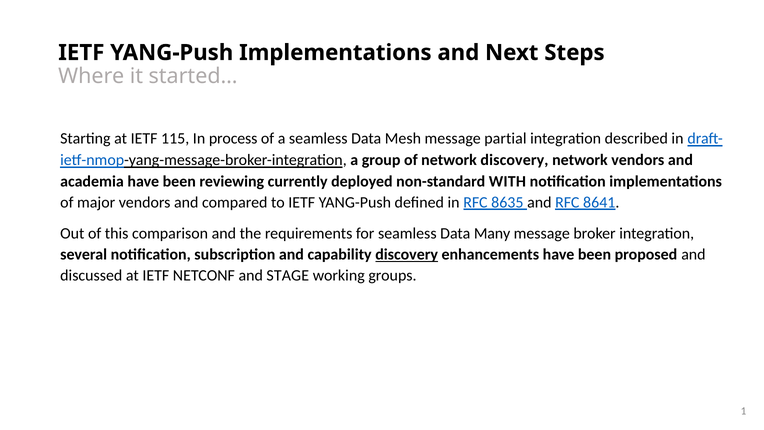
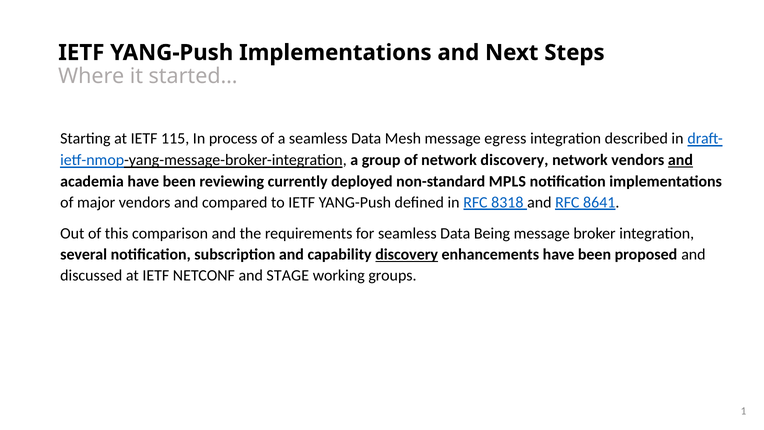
partial: partial -> egress
and at (680, 160) underline: none -> present
WITH: WITH -> MPLS
8635: 8635 -> 8318
Many: Many -> Being
